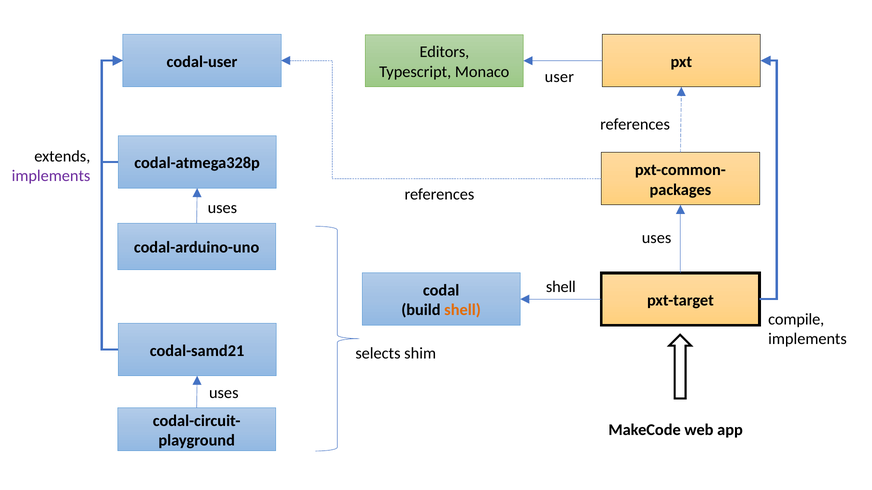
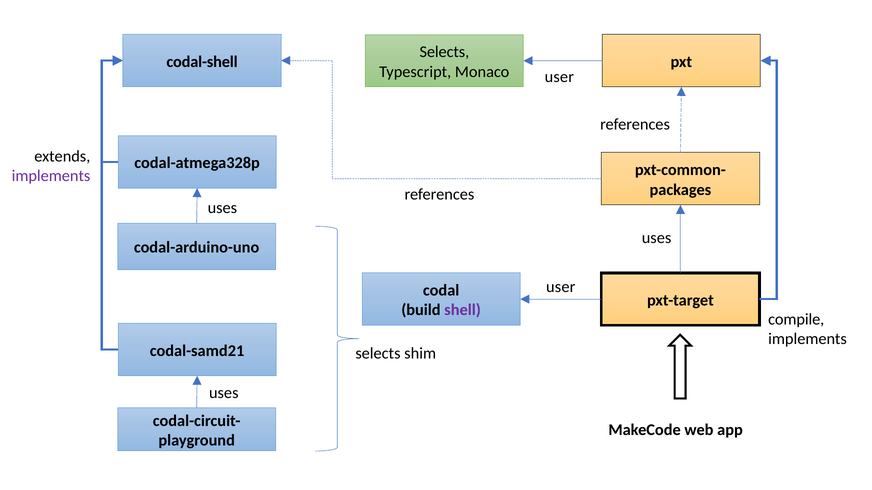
Editors at (444, 52): Editors -> Selects
codal-user: codal-user -> codal-shell
shell at (561, 287): shell -> user
shell at (463, 310) colour: orange -> purple
